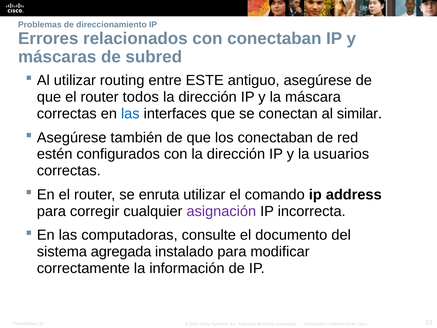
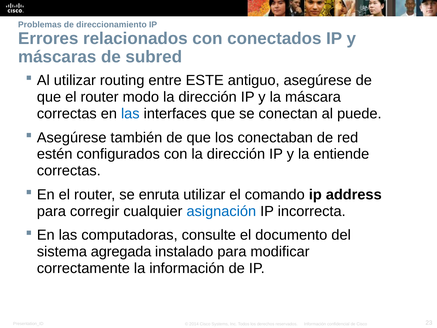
con conectaban: conectaban -> conectados
router todos: todos -> modo
similar: similar -> puede
usuarios: usuarios -> entiende
asignación colour: purple -> blue
